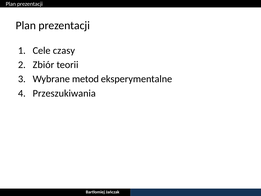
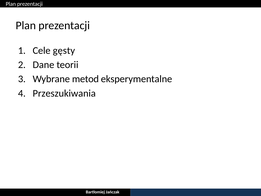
czasy: czasy -> gęsty
Zbiór: Zbiór -> Dane
